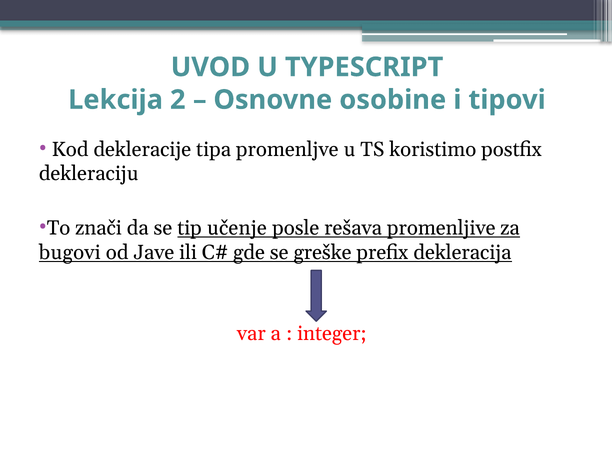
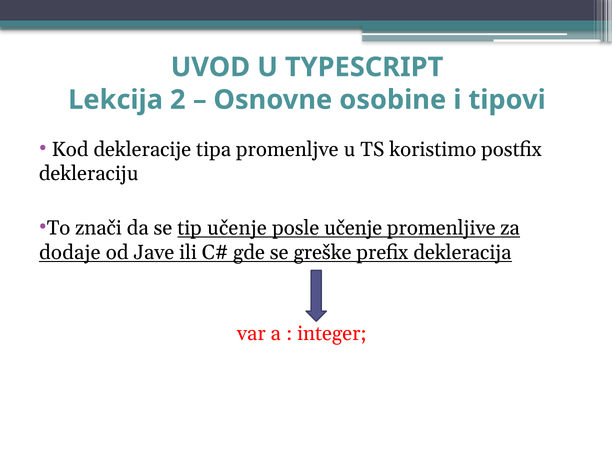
posle rešava: rešava -> učenje
bugovi: bugovi -> dodaje
